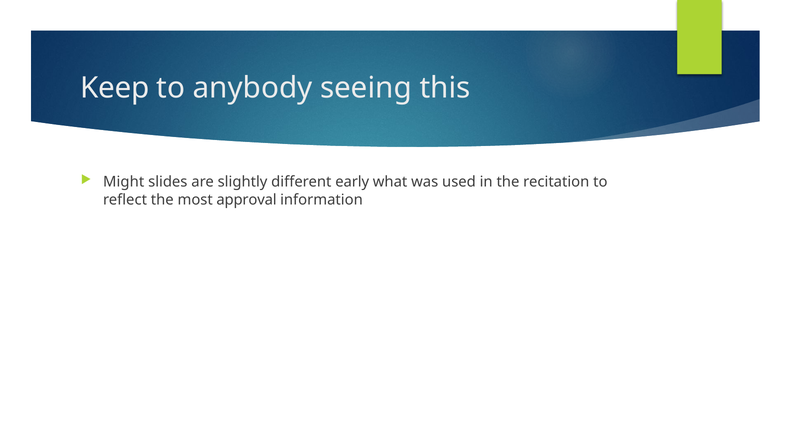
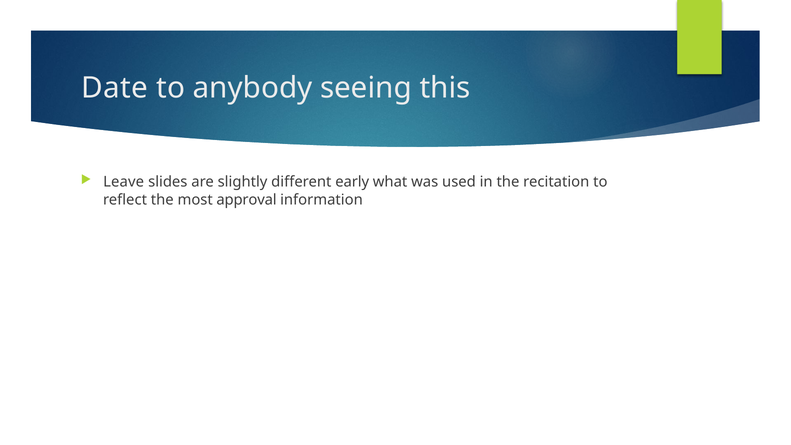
Keep: Keep -> Date
Might: Might -> Leave
